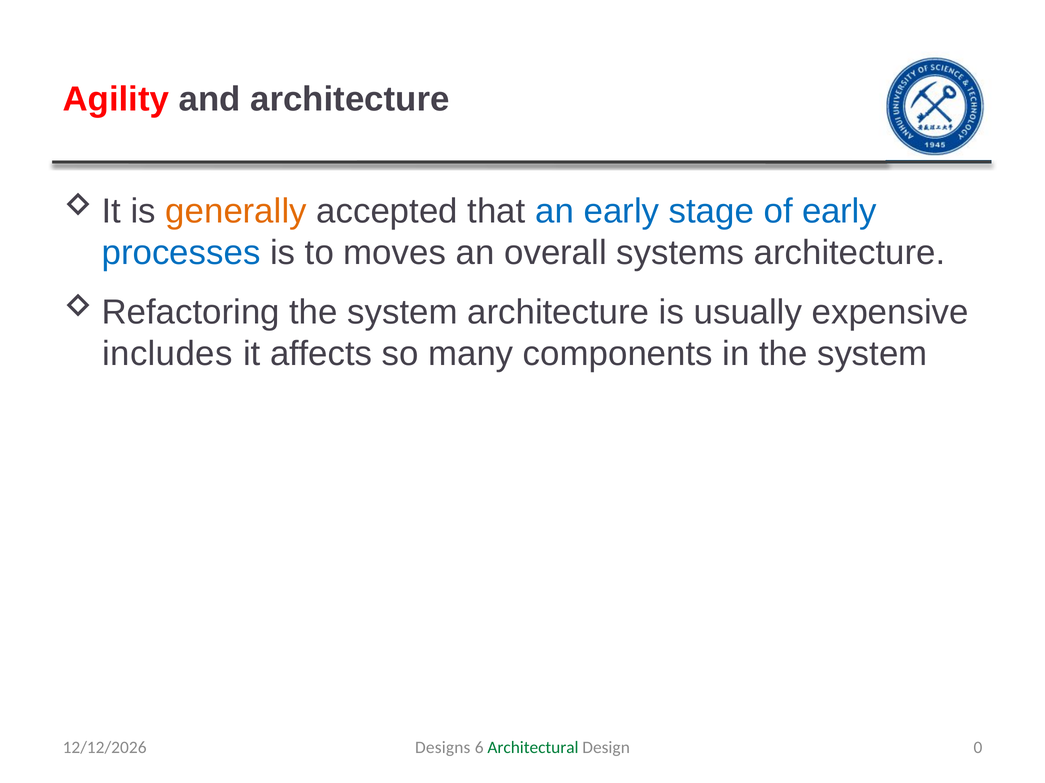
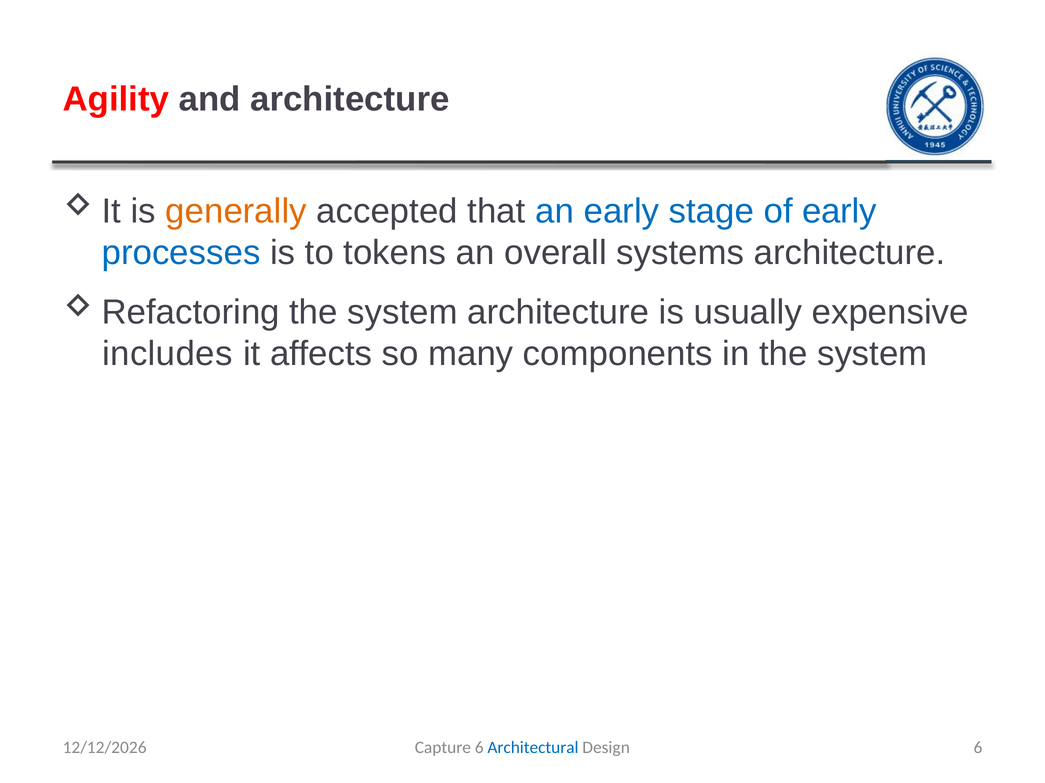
moves: moves -> tokens
Designs: Designs -> Capture
Architectural colour: green -> blue
Design 0: 0 -> 6
